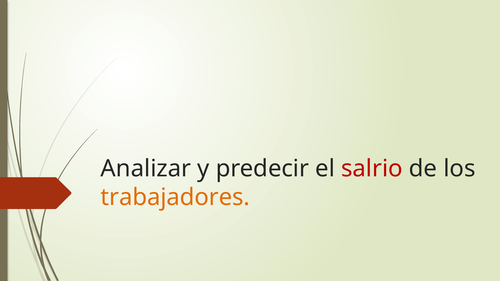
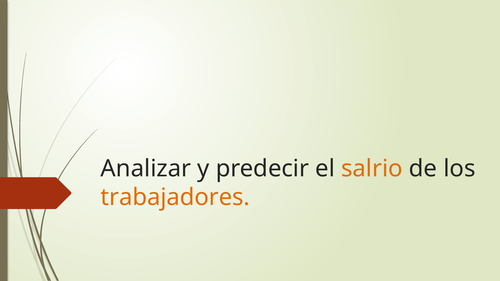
salrio colour: red -> orange
